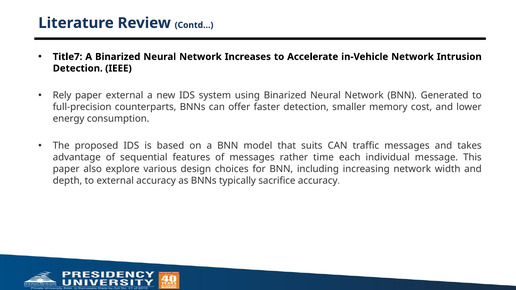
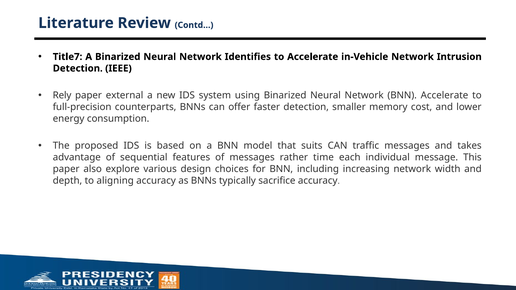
Increases: Increases -> Identifies
BNN Generated: Generated -> Accelerate
to external: external -> aligning
